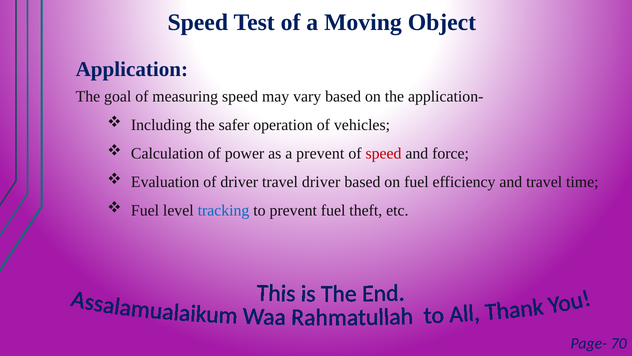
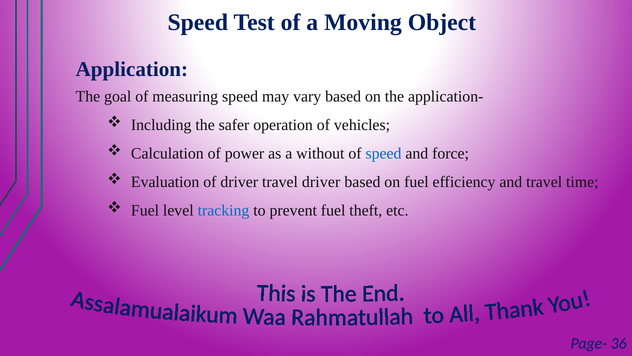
a prevent: prevent -> without
speed at (384, 153) colour: red -> blue
70: 70 -> 36
